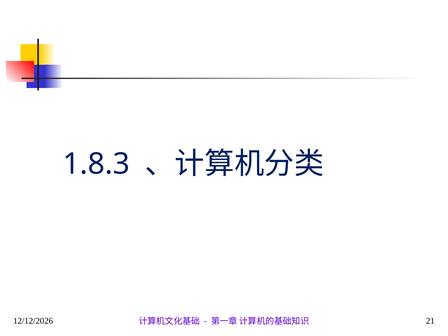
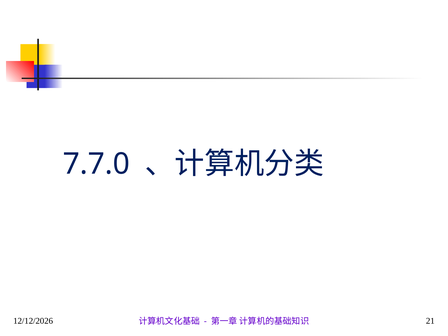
1.8.3: 1.8.3 -> 7.7.0
